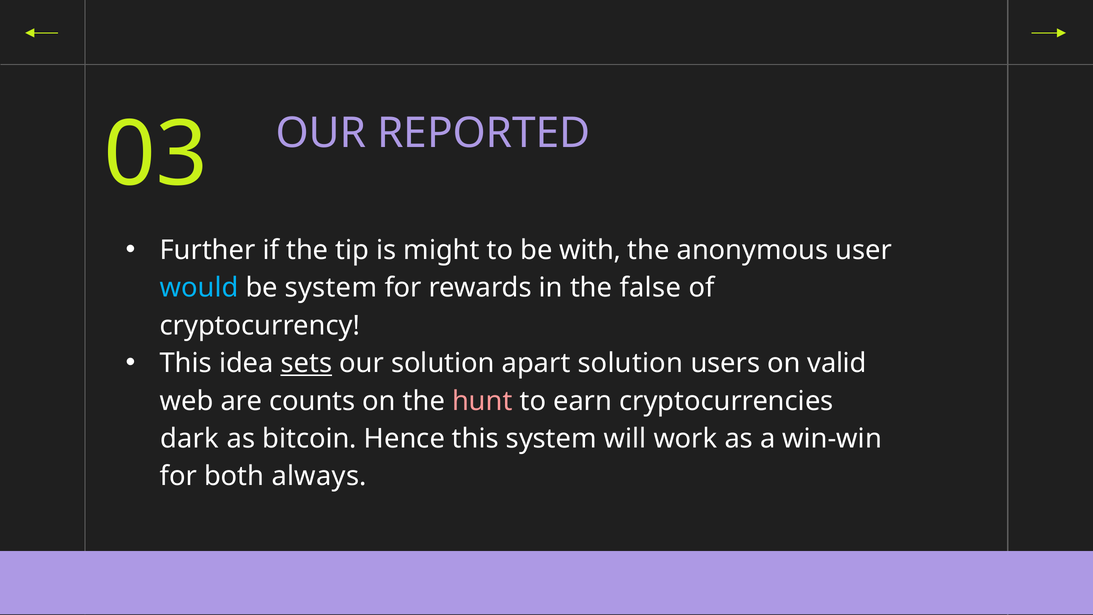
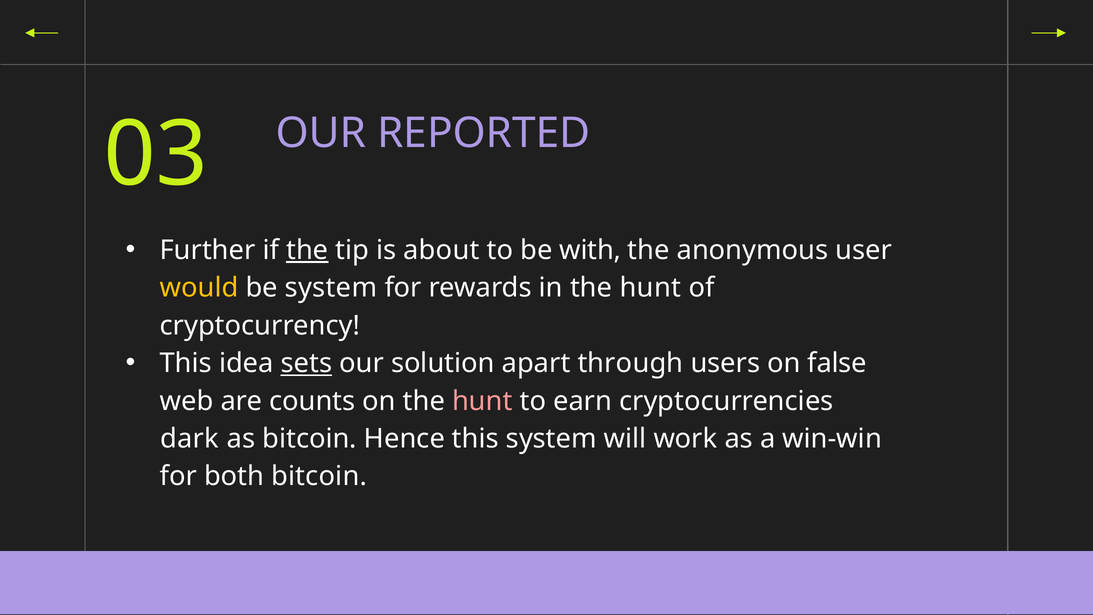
the at (307, 250) underline: none -> present
might: might -> about
would colour: light blue -> yellow
in the false: false -> hunt
apart solution: solution -> through
valid: valid -> false
both always: always -> bitcoin
